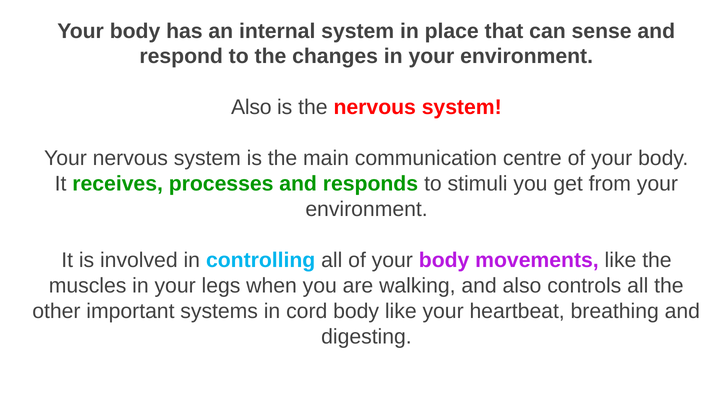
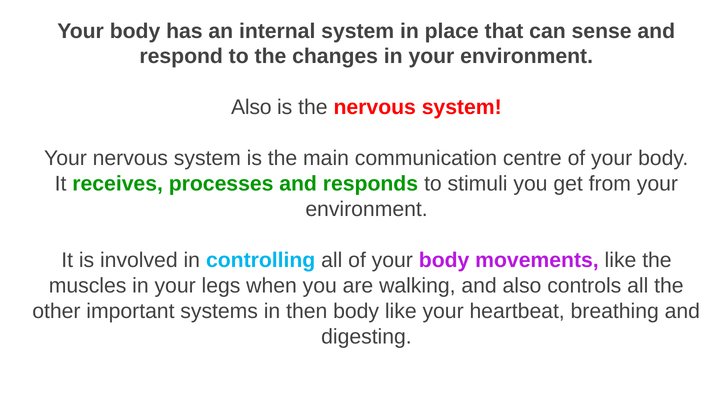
cord: cord -> then
